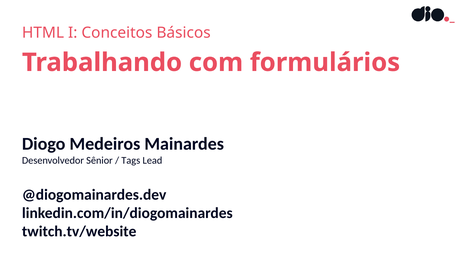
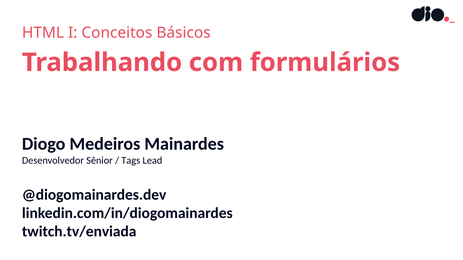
twitch.tv/website: twitch.tv/website -> twitch.tv/enviada
